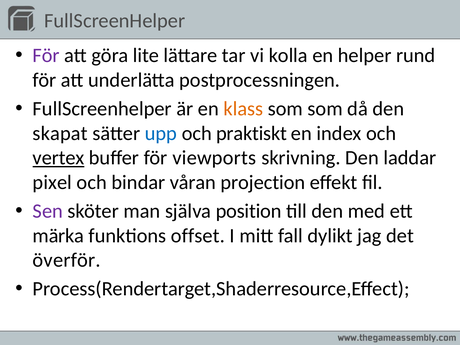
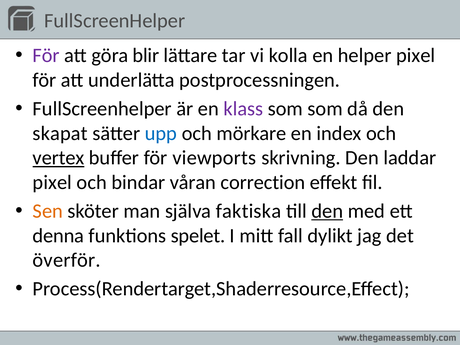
lite: lite -> blir
helper rund: rund -> pixel
klass colour: orange -> purple
praktiskt: praktiskt -> mörkare
projection: projection -> correction
Sen colour: purple -> orange
position: position -> faktiska
den at (327, 211) underline: none -> present
märka: märka -> denna
offset: offset -> spelet
